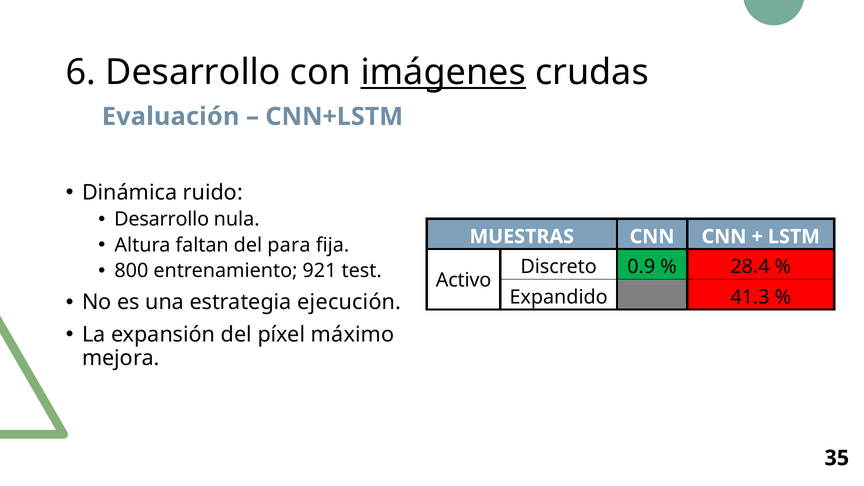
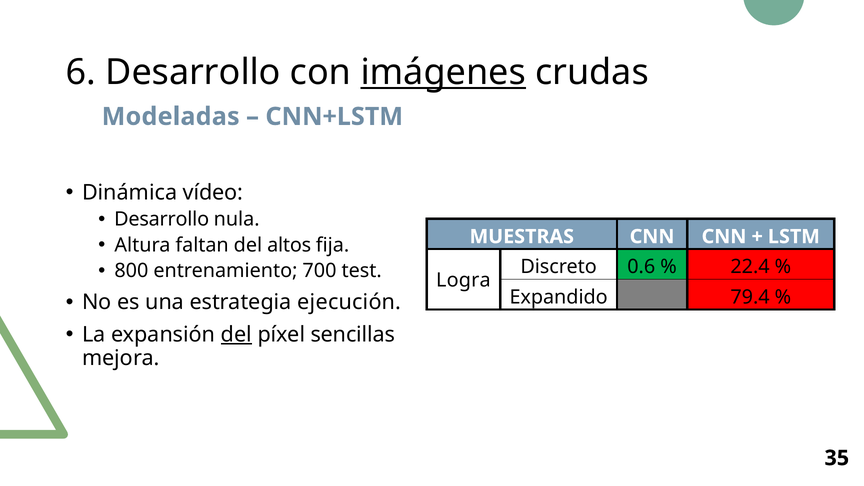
Evaluación: Evaluación -> Modeladas
ruido: ruido -> vídeo
para: para -> altos
921: 921 -> 700
0.9: 0.9 -> 0.6
28.4: 28.4 -> 22.4
Activo: Activo -> Logra
41.3: 41.3 -> 79.4
del at (236, 335) underline: none -> present
máximo: máximo -> sencillas
